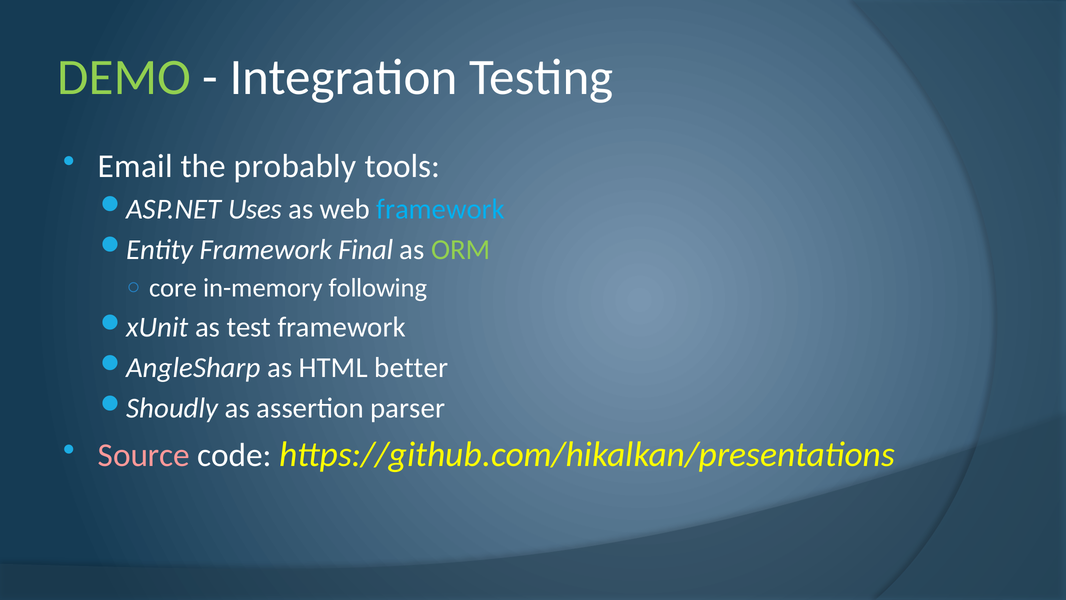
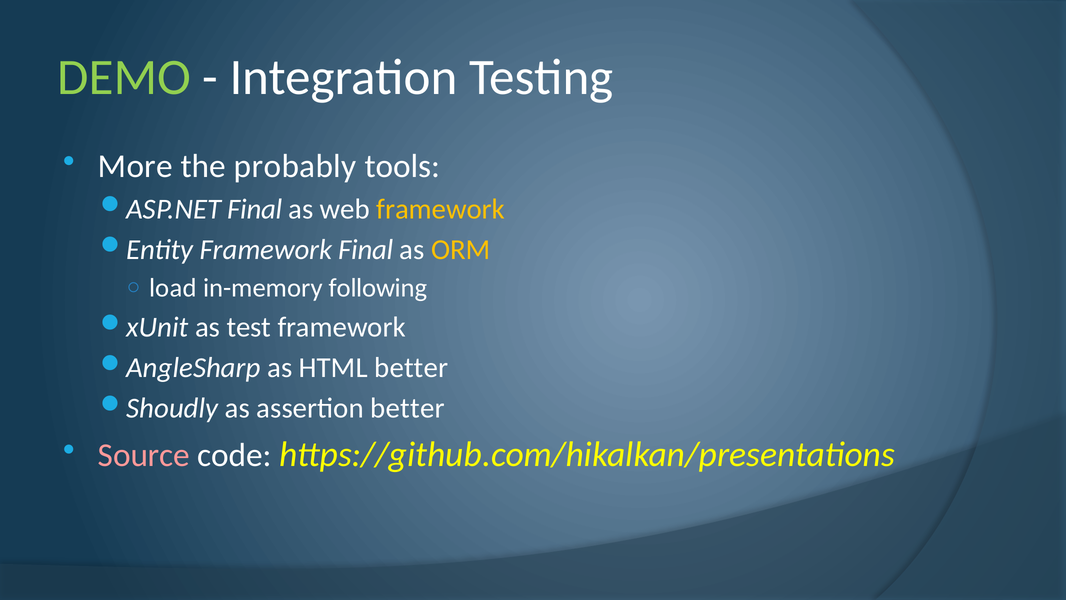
Email: Email -> More
Uses at (255, 209): Uses -> Final
framework at (441, 209) colour: light blue -> yellow
ORM colour: light green -> yellow
core: core -> load
assertion parser: parser -> better
